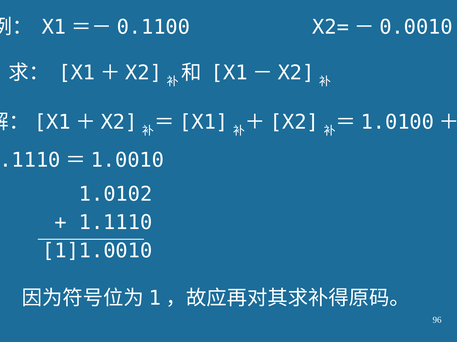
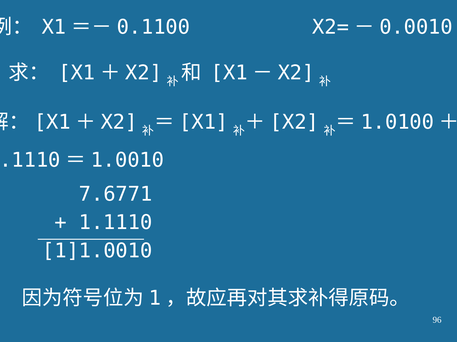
1.0102: 1.0102 -> 7.6771
